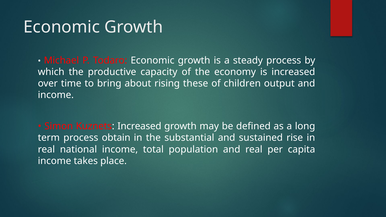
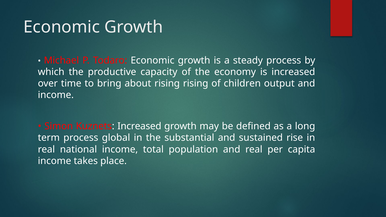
rising these: these -> rising
obtain: obtain -> global
